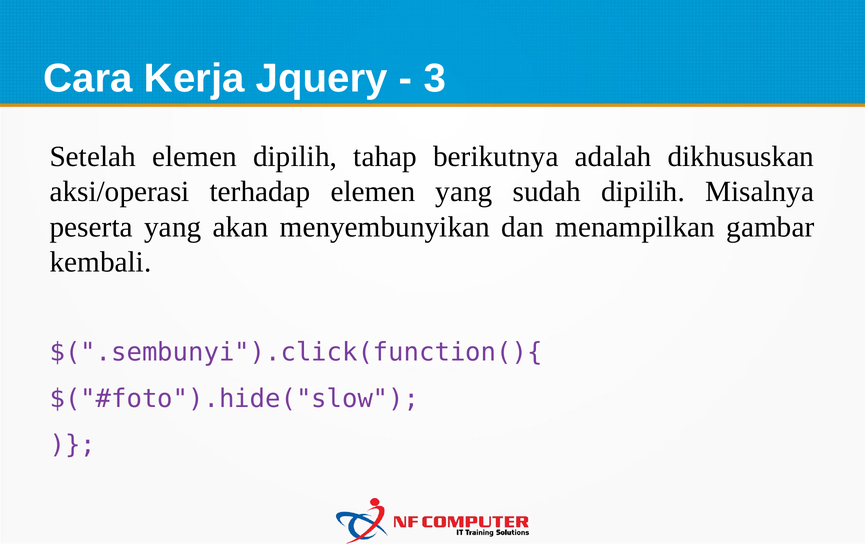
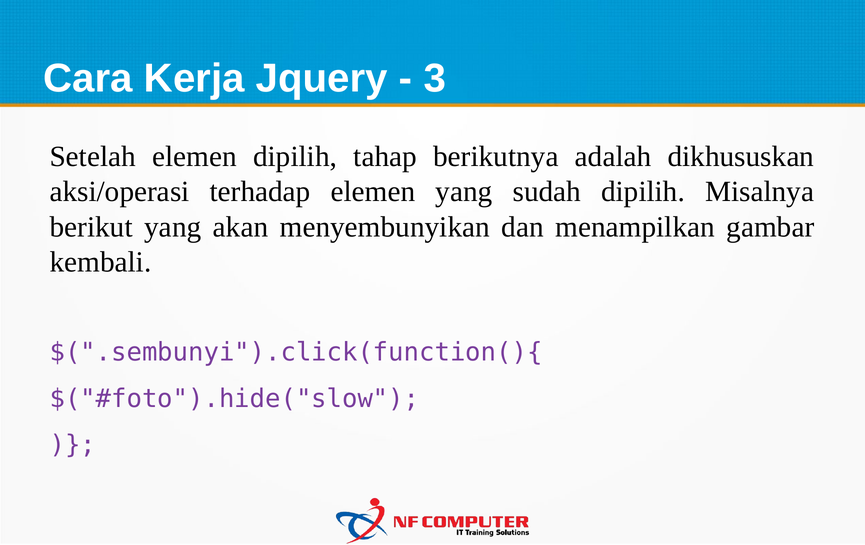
peserta: peserta -> berikut
